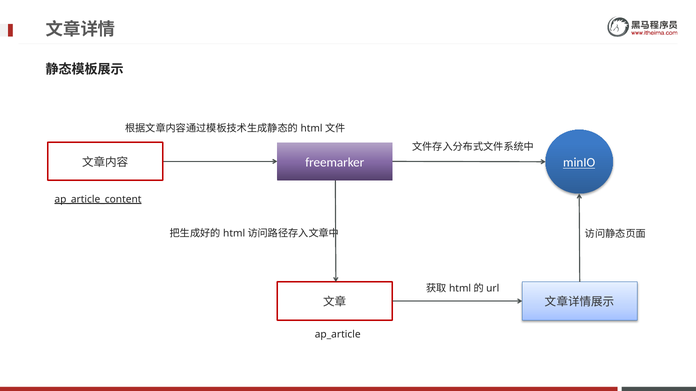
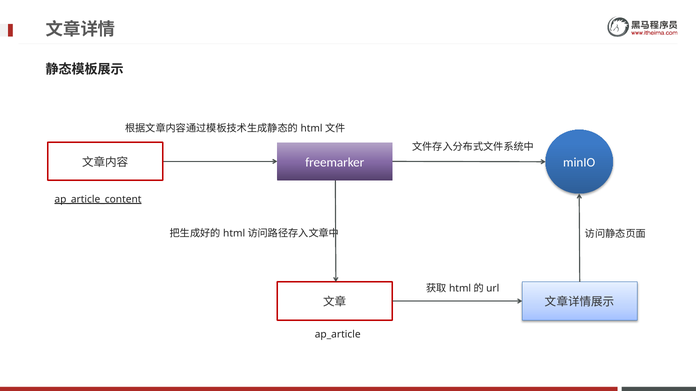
minIO underline: present -> none
